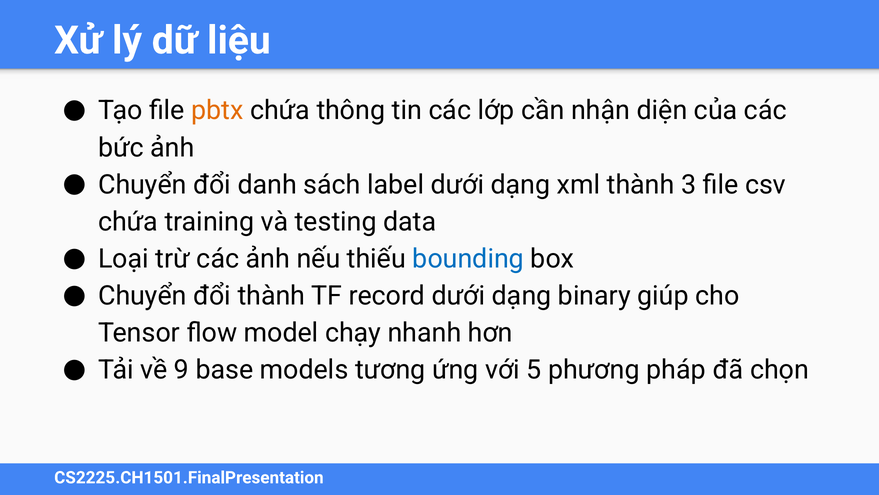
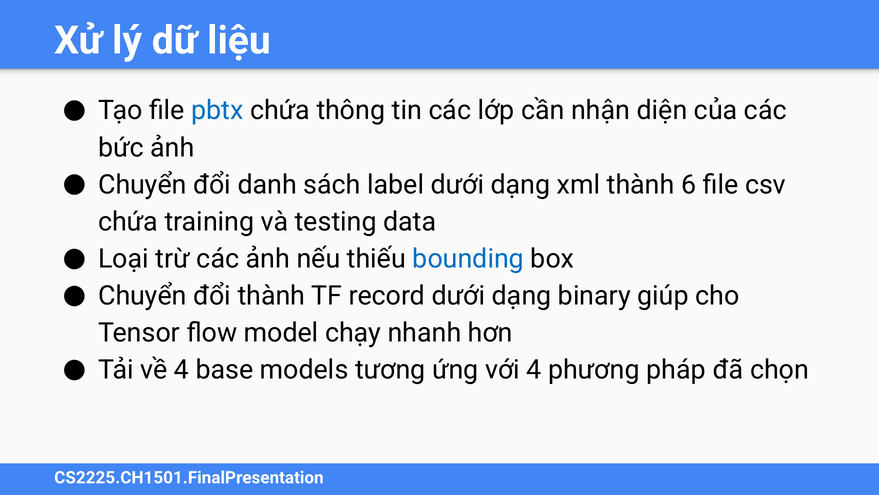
pbtx colour: orange -> blue
3: 3 -> 6
về 9: 9 -> 4
với 5: 5 -> 4
